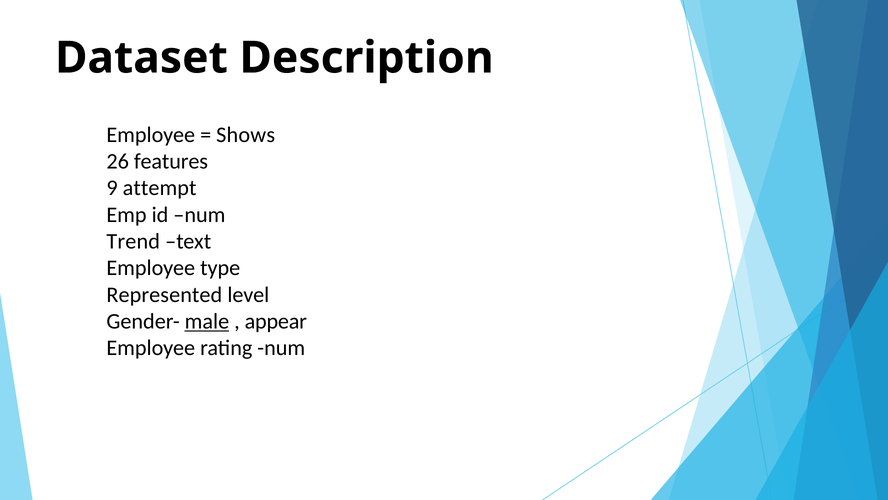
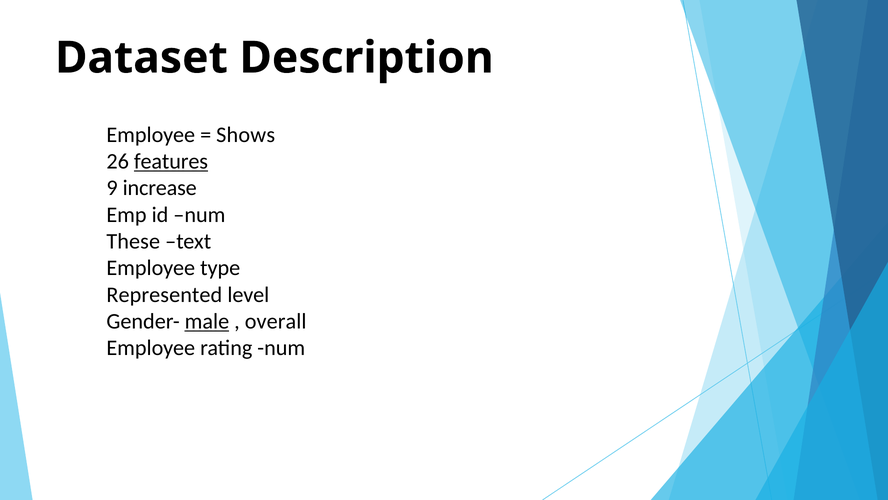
features underline: none -> present
attempt: attempt -> increase
Trend: Trend -> These
appear: appear -> overall
